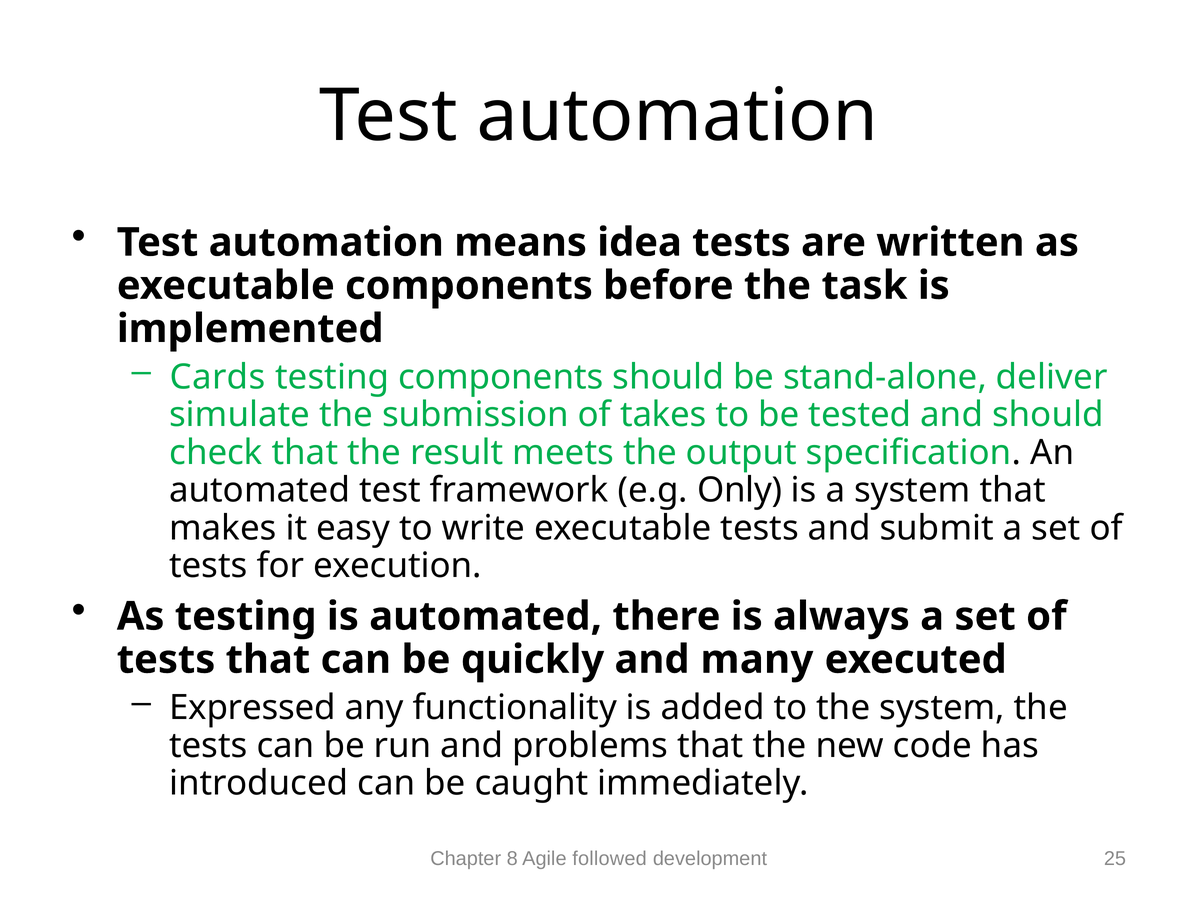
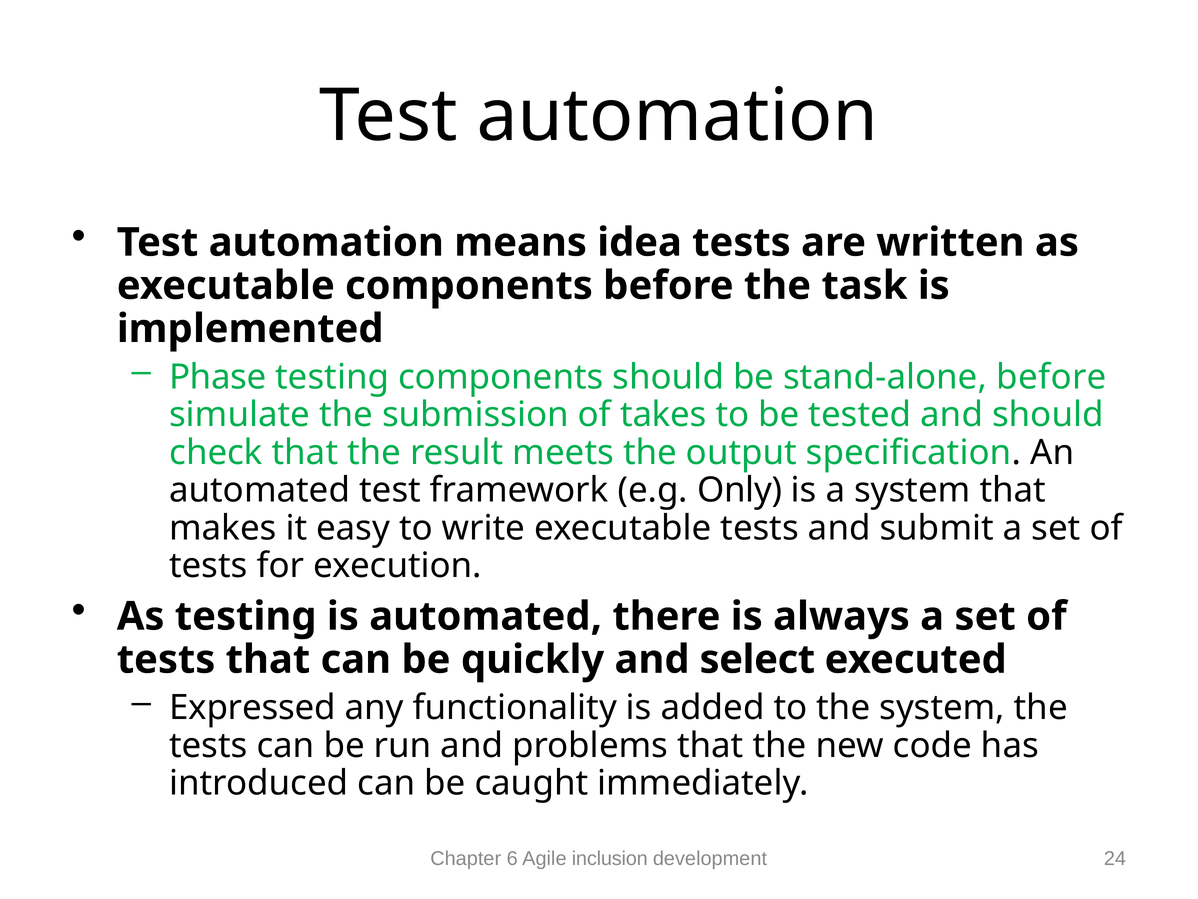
Cards: Cards -> Phase
stand-alone deliver: deliver -> before
many: many -> select
8: 8 -> 6
followed: followed -> inclusion
25: 25 -> 24
